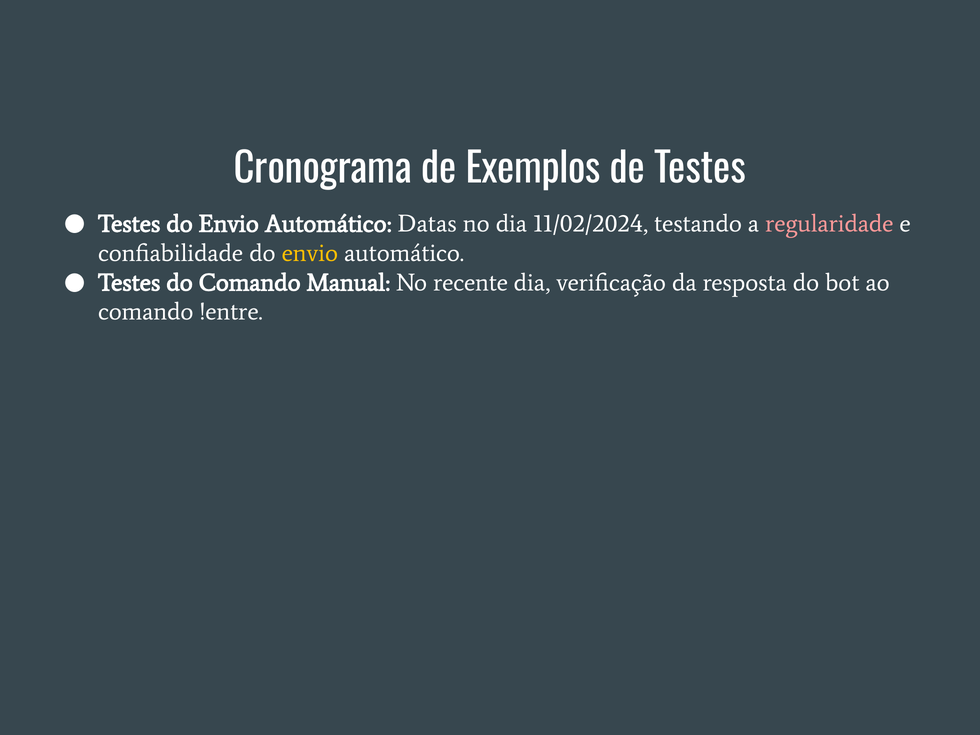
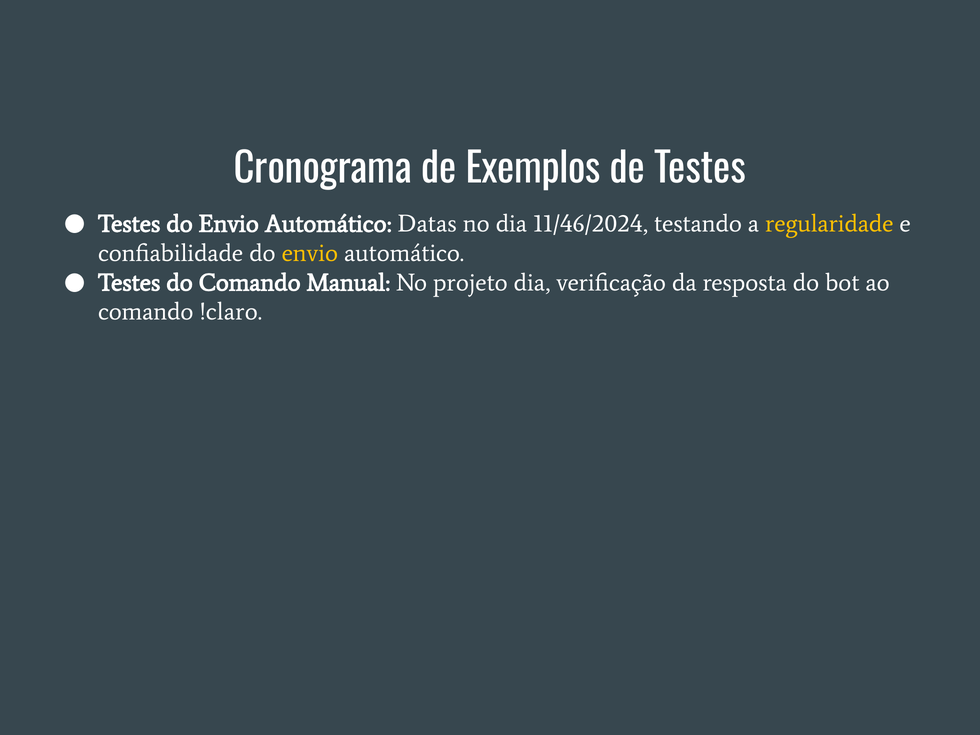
11/02/2024: 11/02/2024 -> 11/46/2024
regularidade colour: pink -> yellow
recente: recente -> projeto
!entre: !entre -> !claro
